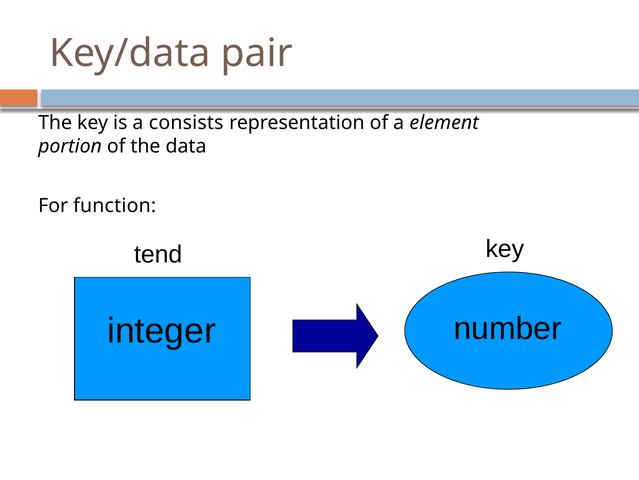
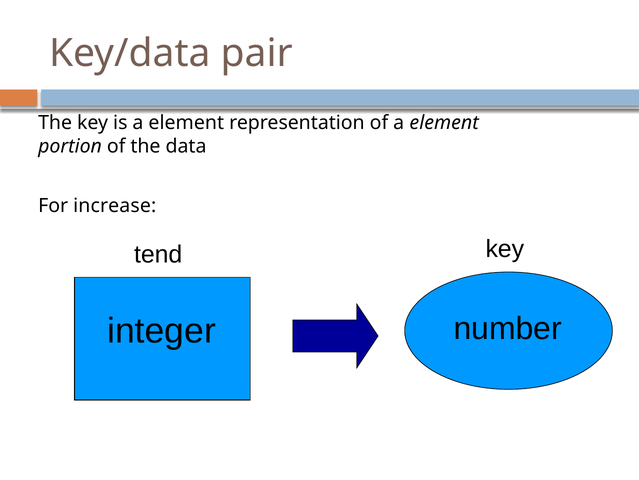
is a consists: consists -> element
function: function -> increase
